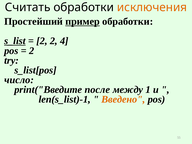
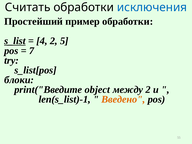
исключения colour: orange -> blue
пример underline: present -> none
2 at (42, 41): 2 -> 4
4: 4 -> 5
2 at (32, 51): 2 -> 7
число: число -> блоки
после: после -> object
между 1: 1 -> 2
